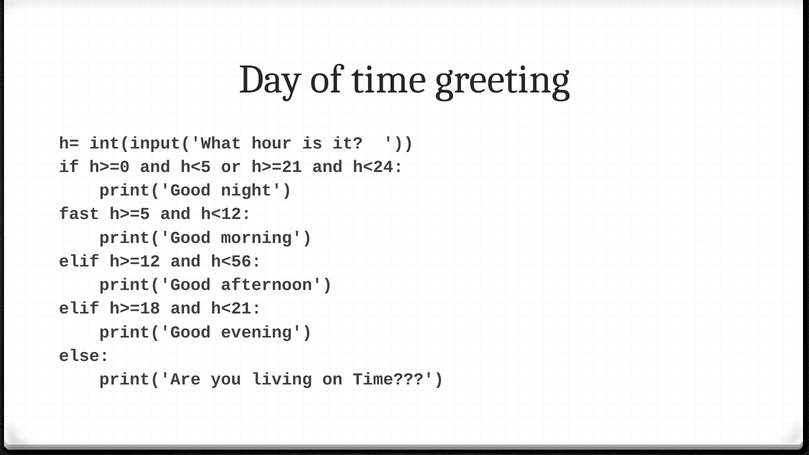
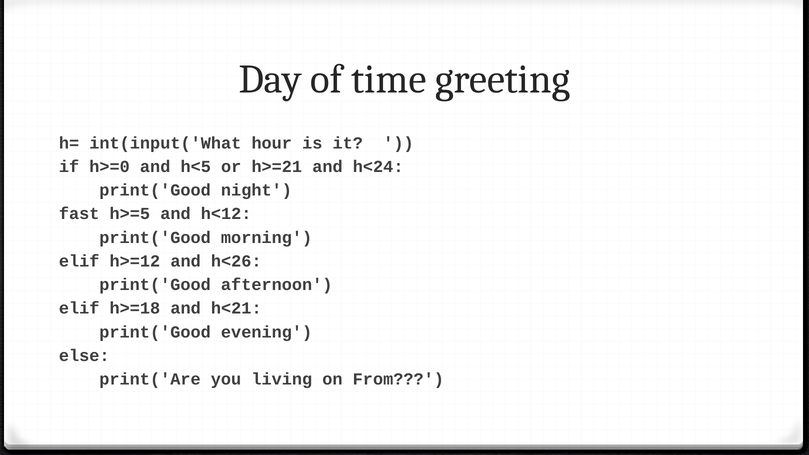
h<56: h<56 -> h<26
on Time: Time -> From
